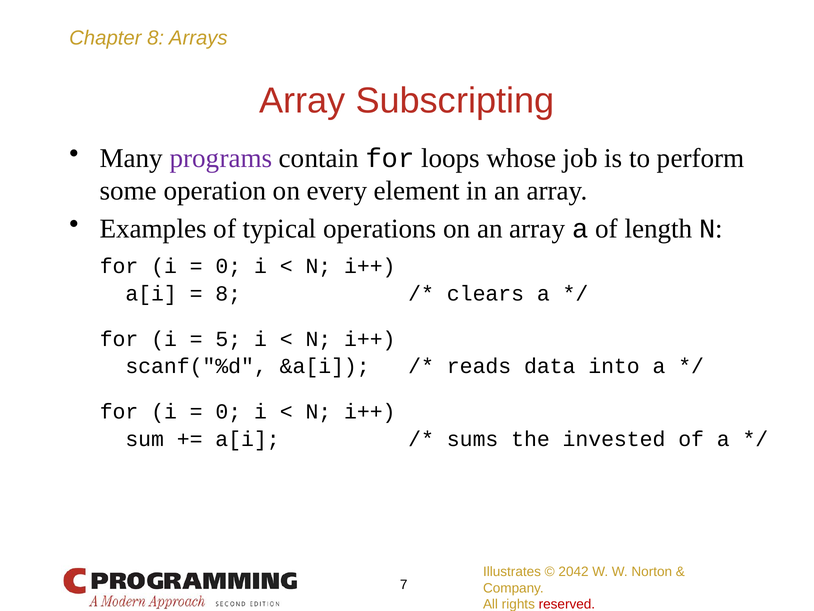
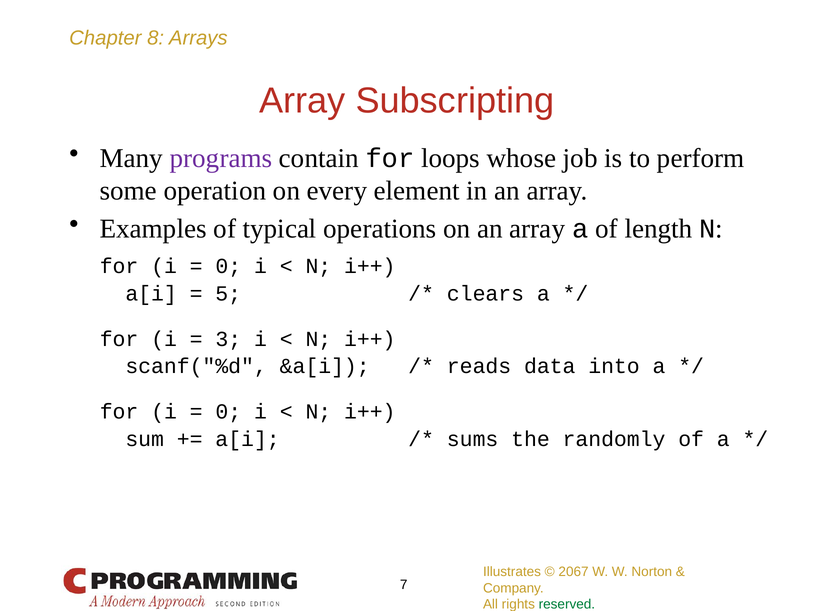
8 at (228, 293): 8 -> 5
5: 5 -> 3
invested: invested -> randomly
2042: 2042 -> 2067
reserved colour: red -> green
